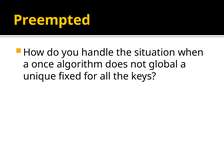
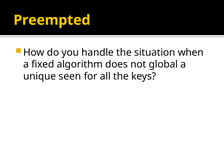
once: once -> fixed
fixed: fixed -> seen
